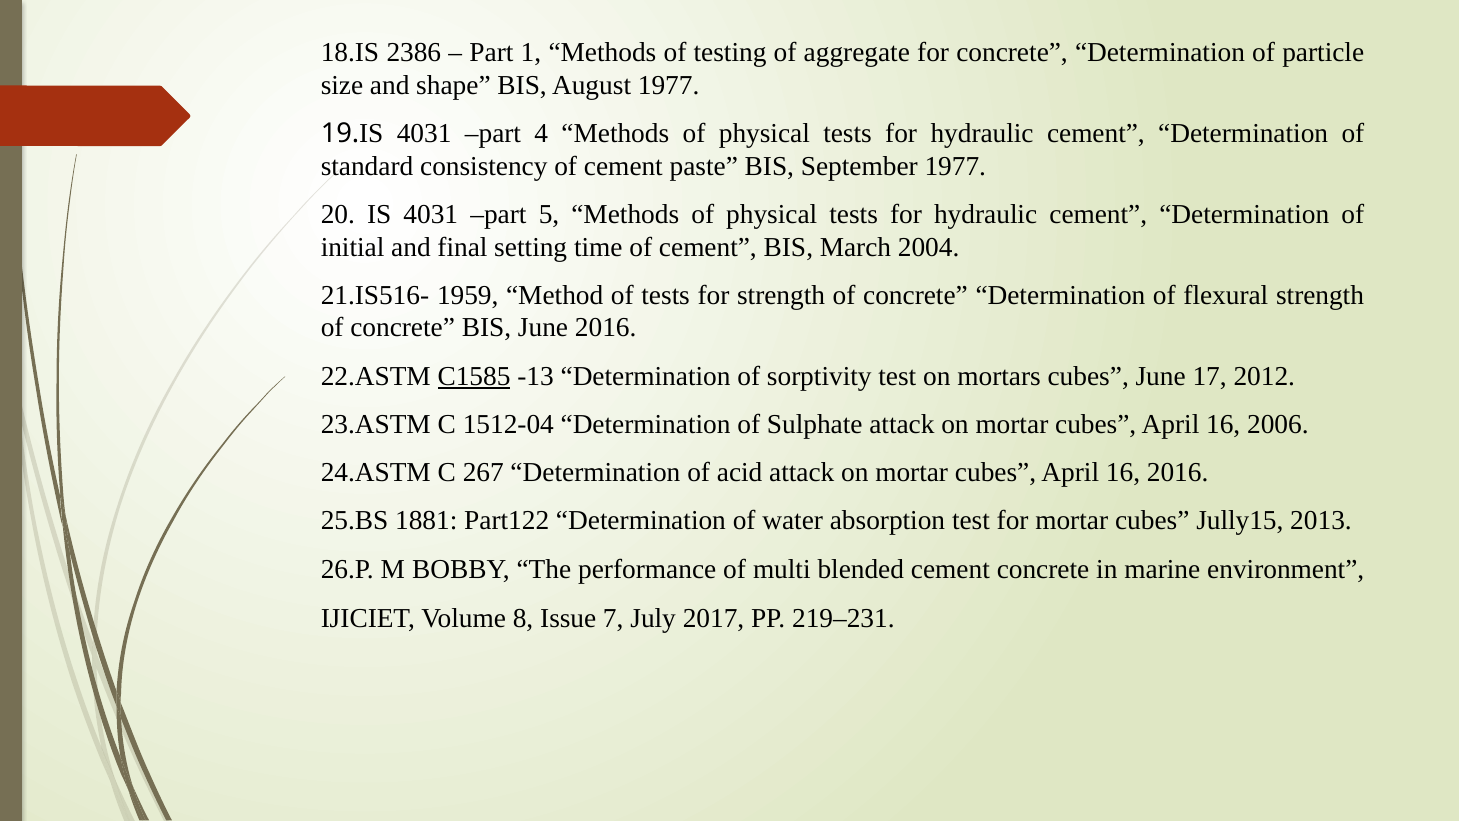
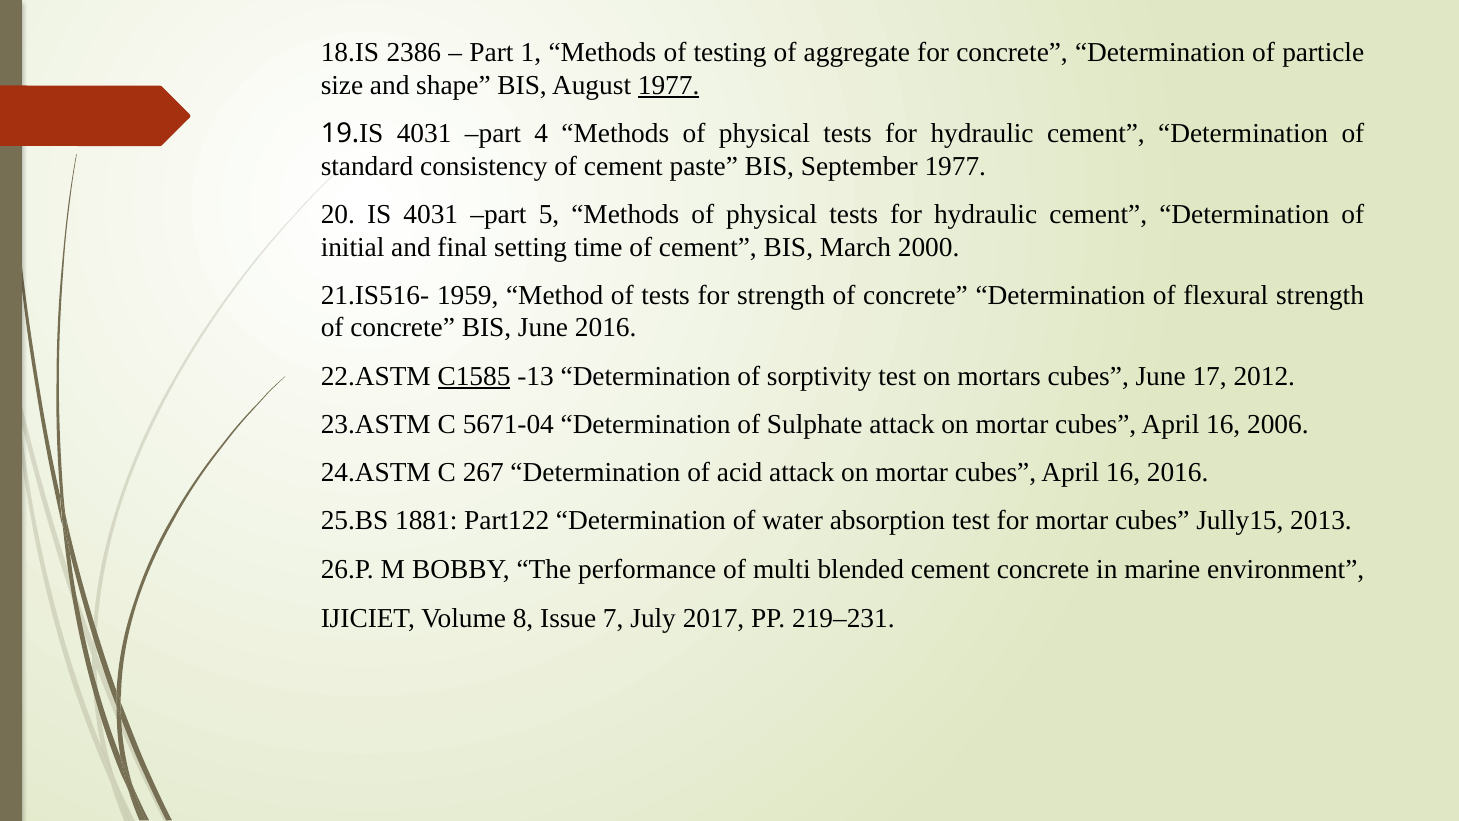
1977 at (669, 85) underline: none -> present
2004: 2004 -> 2000
1512-04: 1512-04 -> 5671-04
